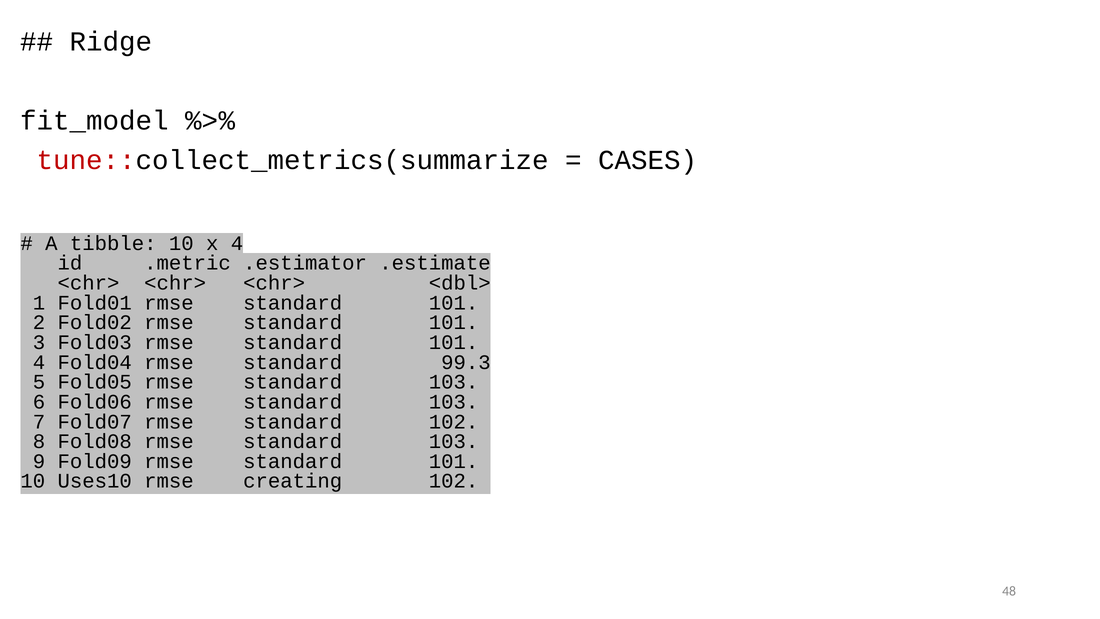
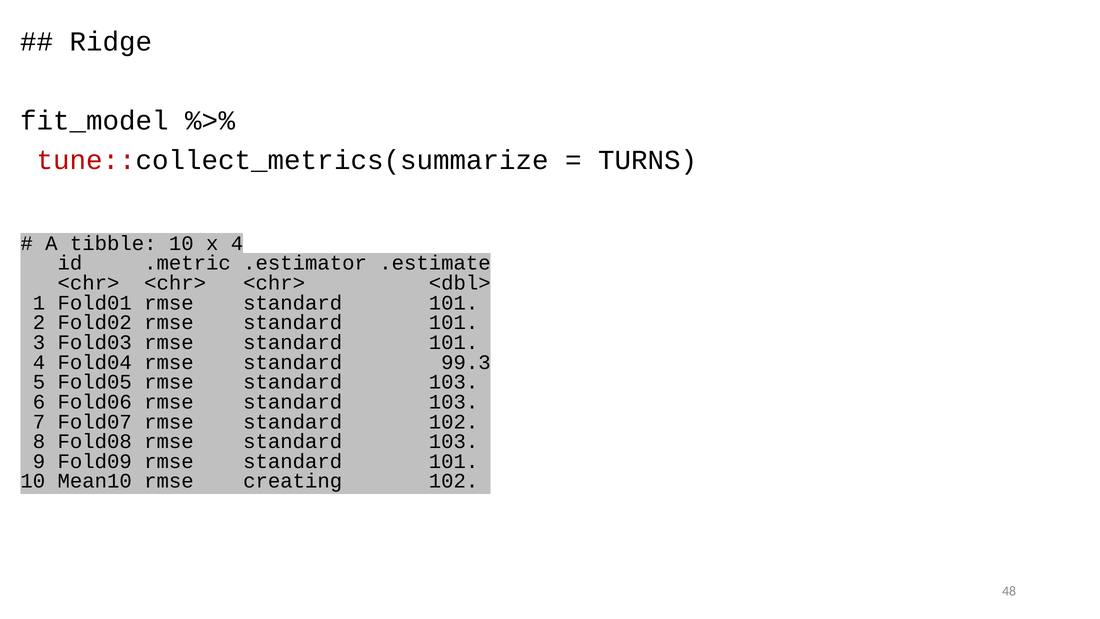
CASES: CASES -> TURNS
Uses10: Uses10 -> Mean10
